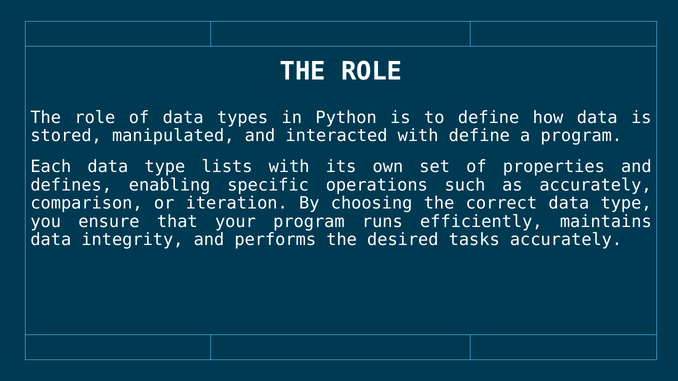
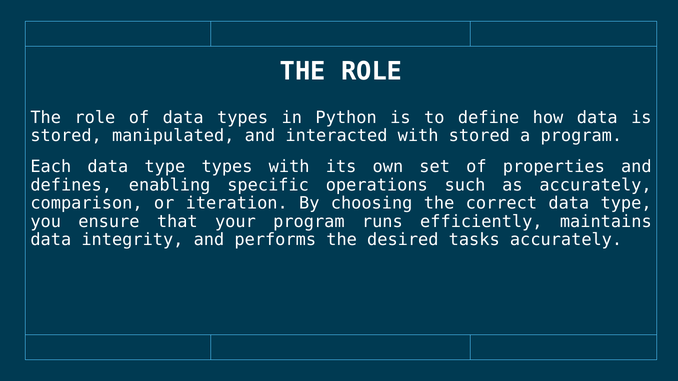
with define: define -> stored
type lists: lists -> types
